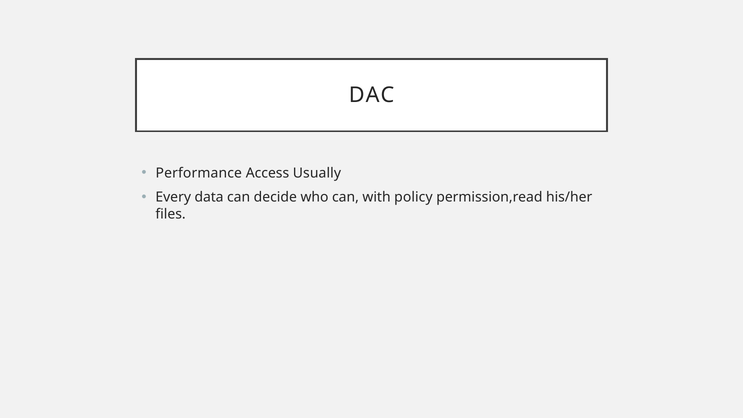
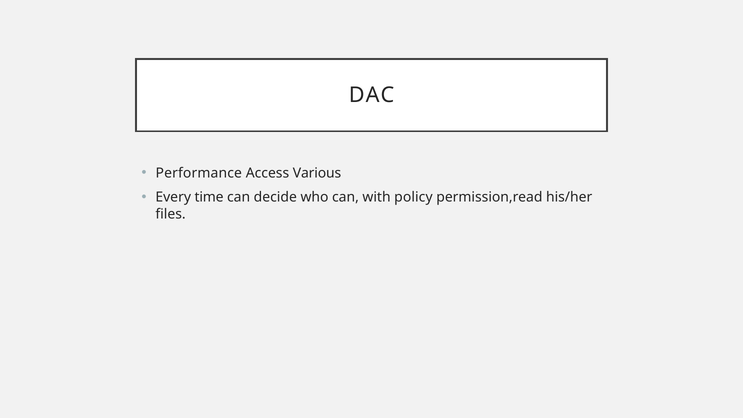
Usually: Usually -> Various
data: data -> time
